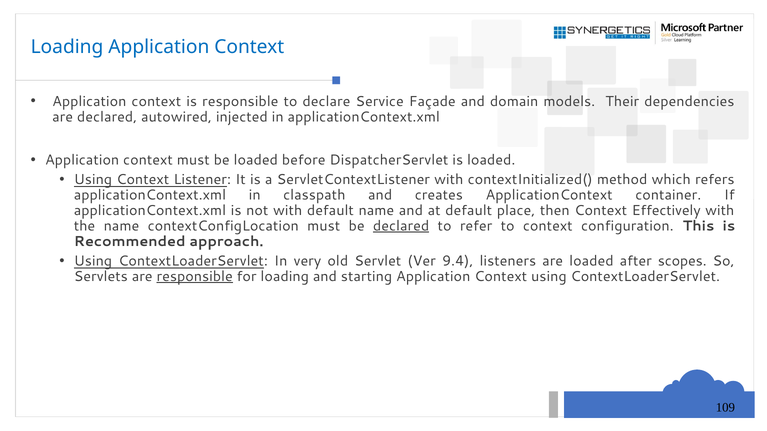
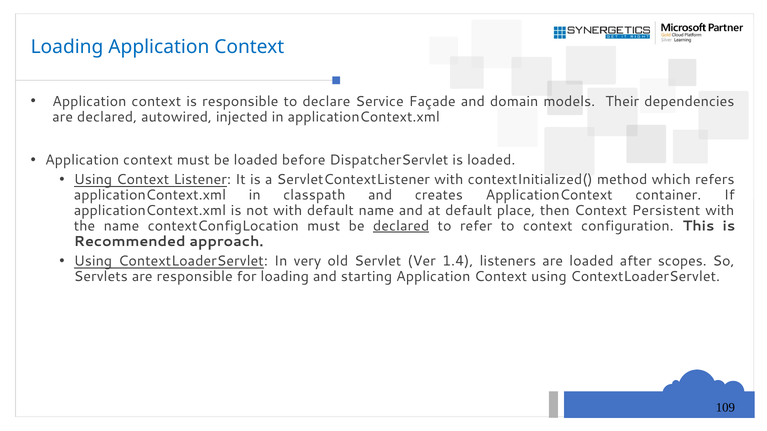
Effectively: Effectively -> Persistent
9.4: 9.4 -> 1.4
responsible at (195, 277) underline: present -> none
